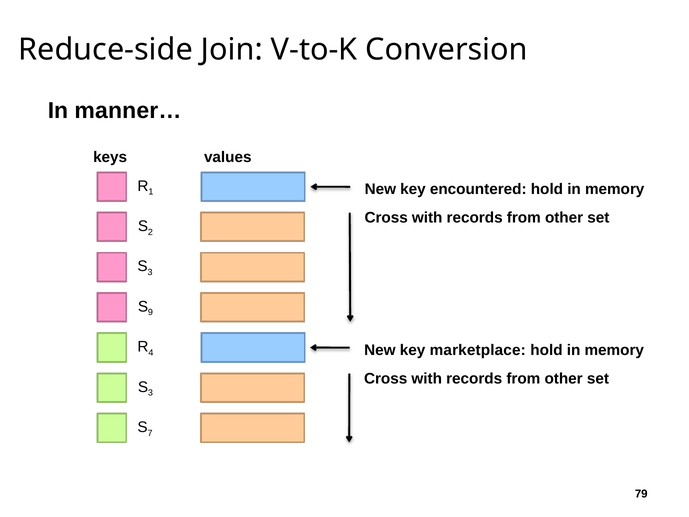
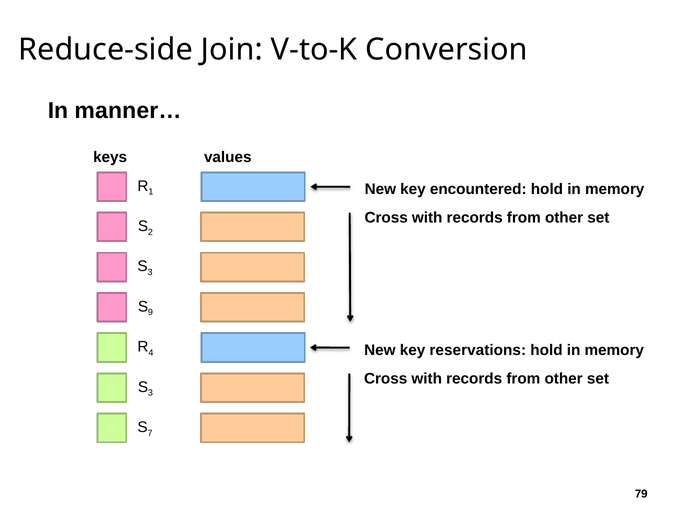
marketplace: marketplace -> reservations
